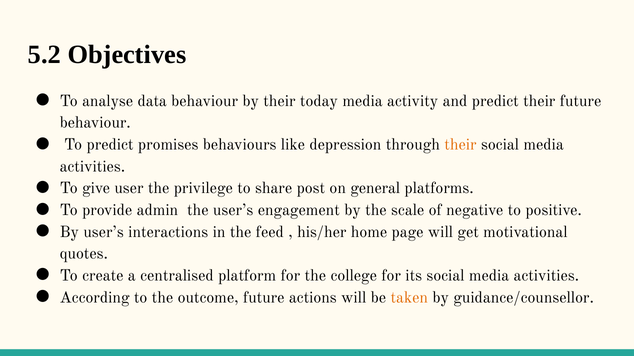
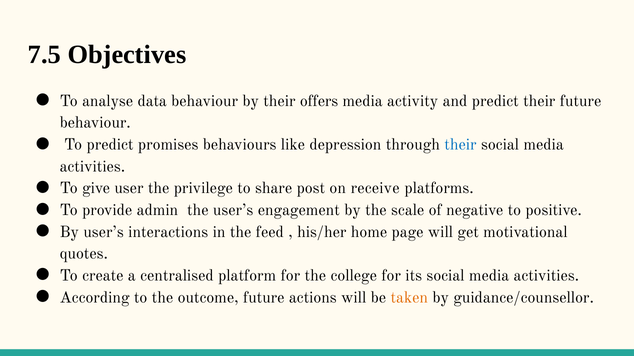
5.2: 5.2 -> 7.5
today: today -> offers
their at (460, 145) colour: orange -> blue
general: general -> receive
